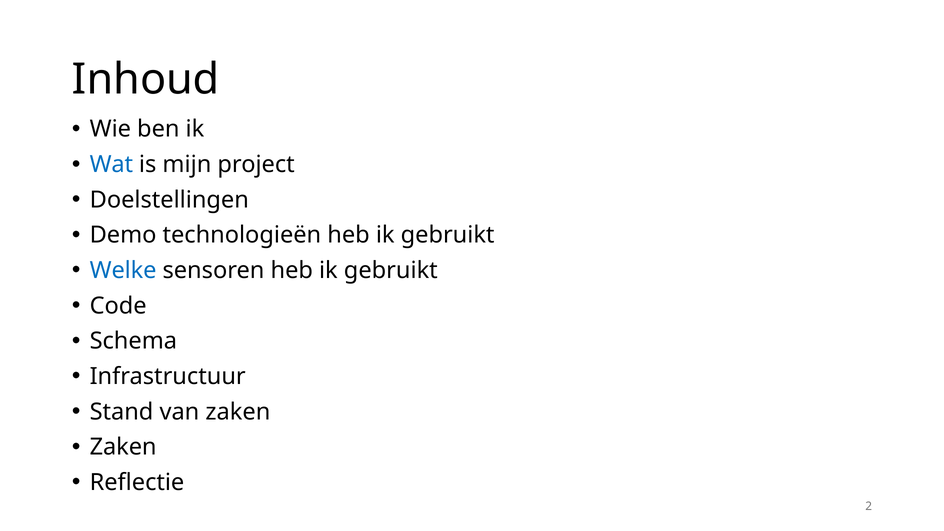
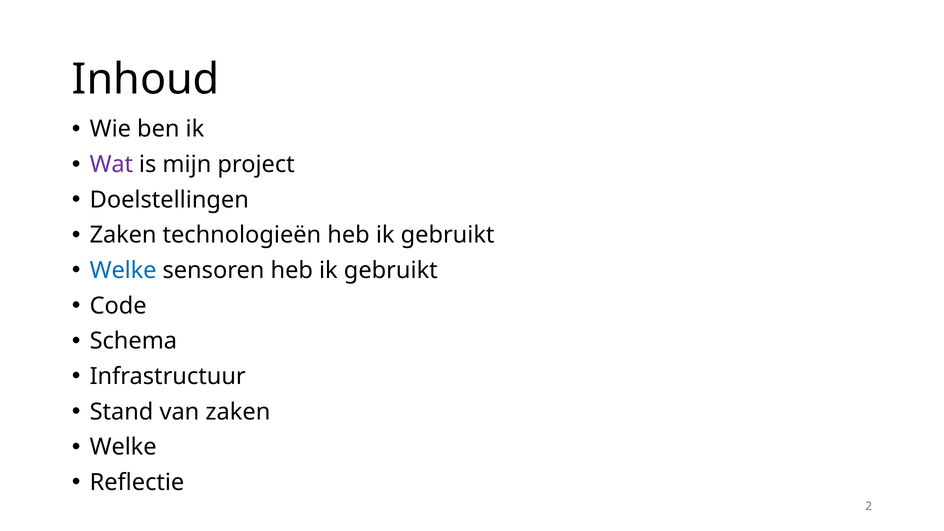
Wat colour: blue -> purple
Demo at (123, 235): Demo -> Zaken
Zaken at (123, 447): Zaken -> Welke
